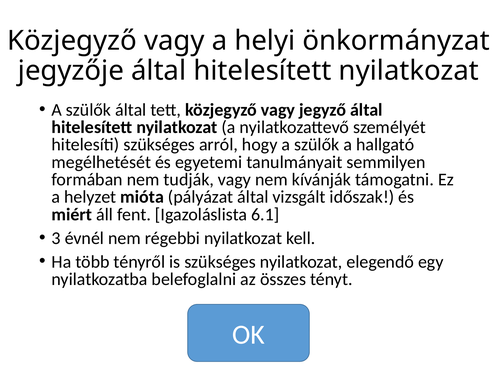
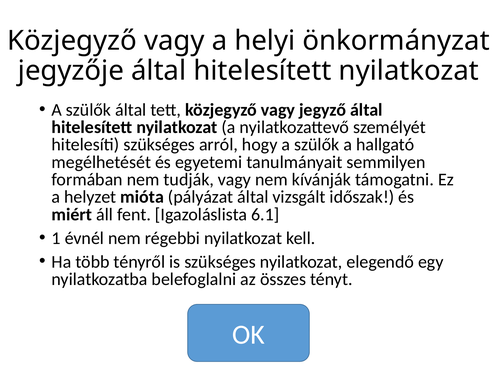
3: 3 -> 1
